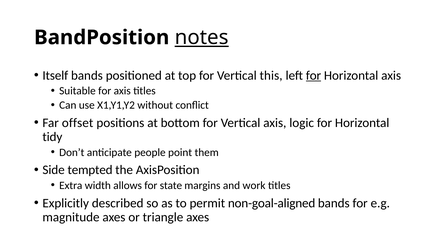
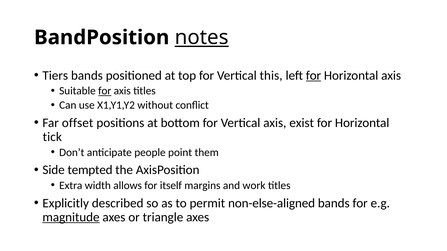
Itself: Itself -> Tiers
for at (105, 91) underline: none -> present
logic: logic -> exist
tidy: tidy -> tick
state: state -> itself
non-goal-aligned: non-goal-aligned -> non-else-aligned
magnitude underline: none -> present
